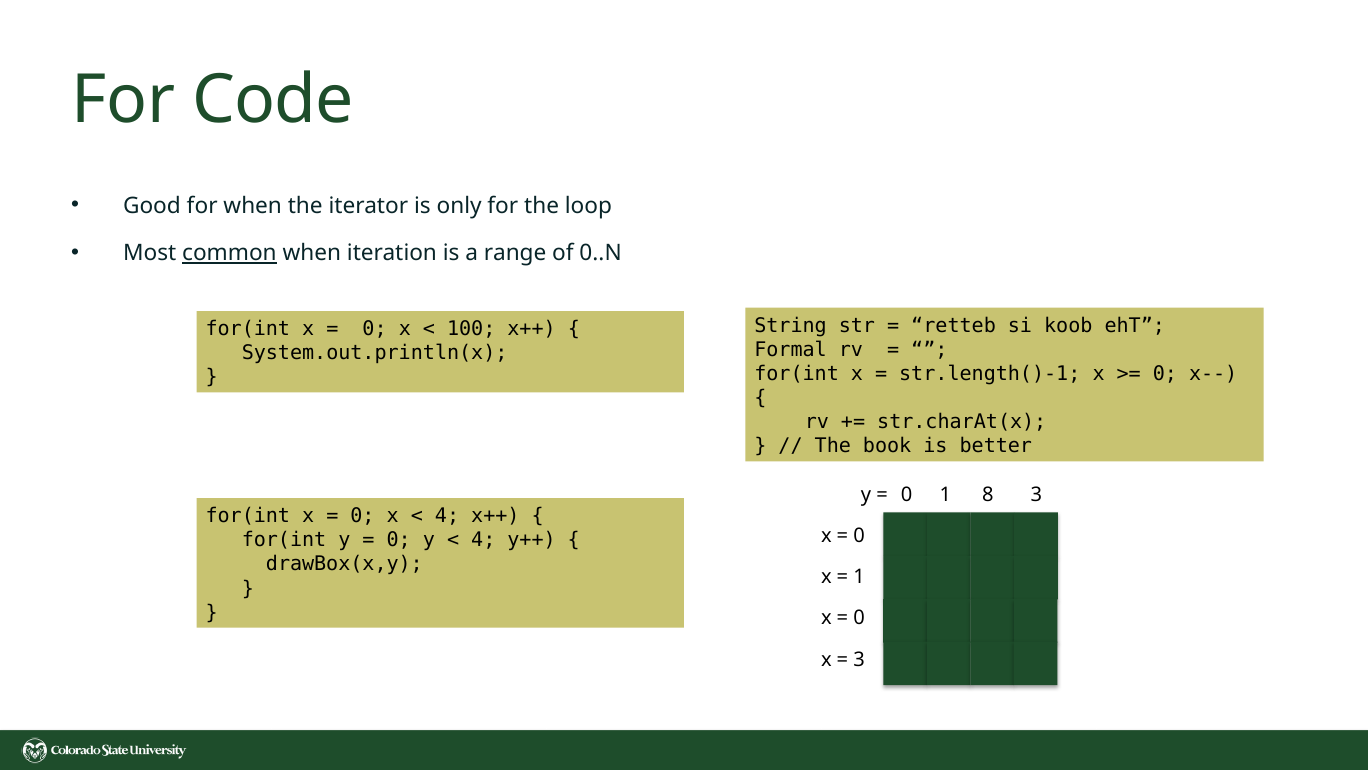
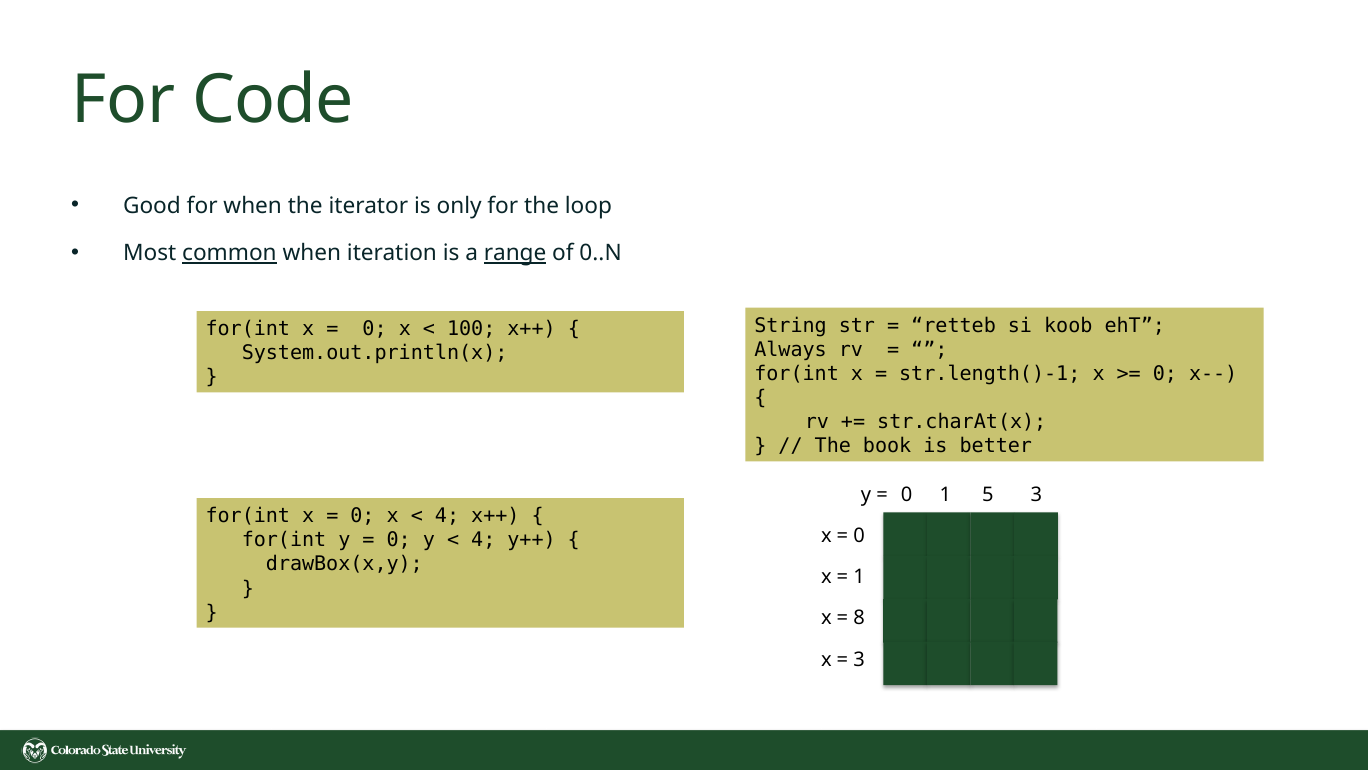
range underline: none -> present
Formal: Formal -> Always
8: 8 -> 5
0 at (859, 618): 0 -> 8
